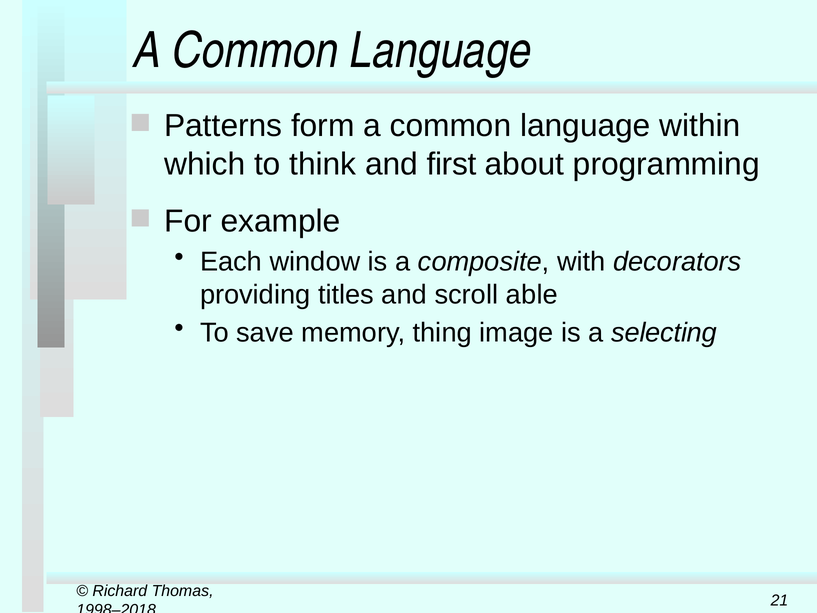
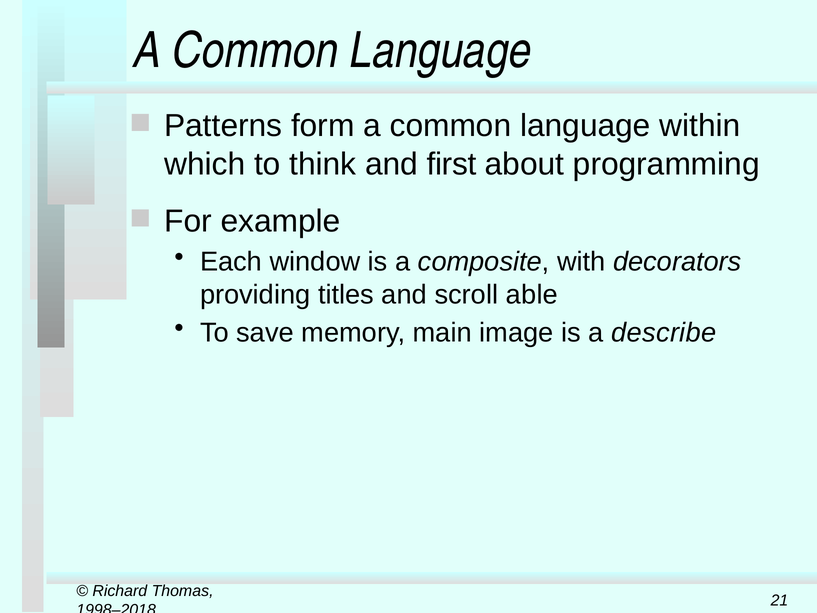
thing: thing -> main
selecting: selecting -> describe
